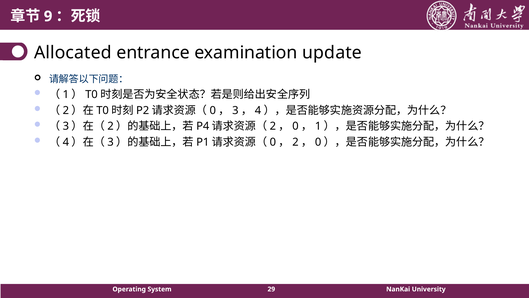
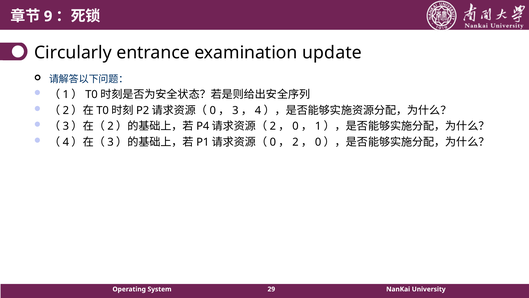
Allocated: Allocated -> Circularly
